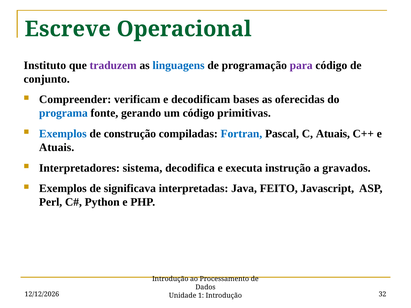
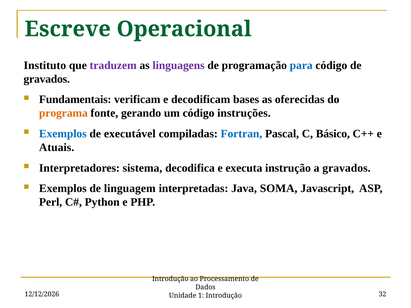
linguagens colour: blue -> purple
para colour: purple -> blue
conjunto at (47, 79): conjunto -> gravados
Compreender: Compreender -> Fundamentais
programa colour: blue -> orange
primitivas: primitivas -> instruções
construção: construção -> executável
C Atuais: Atuais -> Básico
significava: significava -> linguagem
FEITO: FEITO -> SOMA
